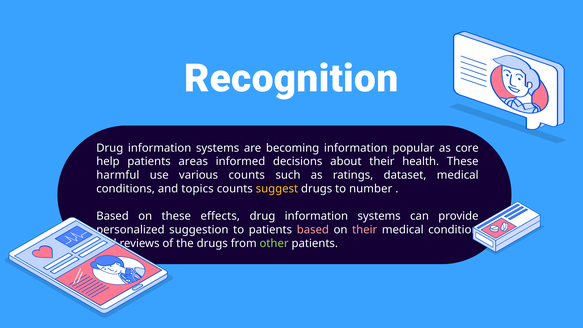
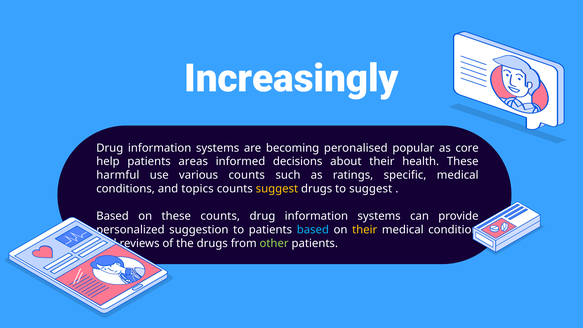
Recognition: Recognition -> Increasingly
becoming information: information -> peronalised
dataset: dataset -> specific
to number: number -> suggest
effects at (220, 216): effects -> counts
based at (313, 230) colour: pink -> light blue
their at (365, 230) colour: pink -> yellow
